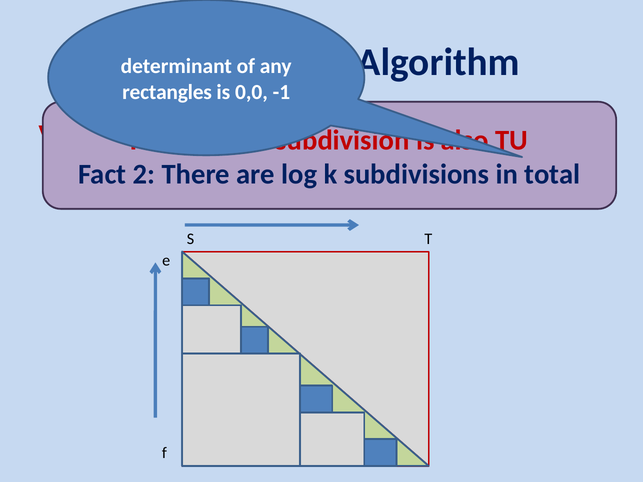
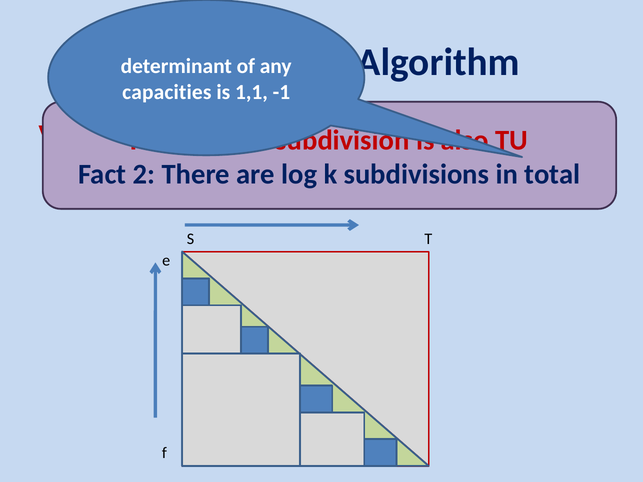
rectangles: rectangles -> capacities
0,0: 0,0 -> 1,1
